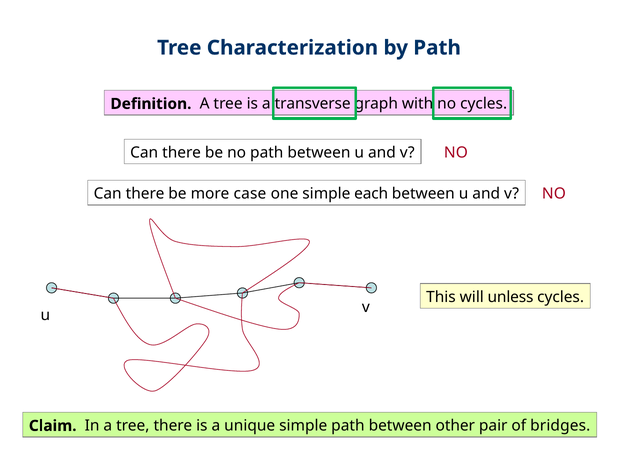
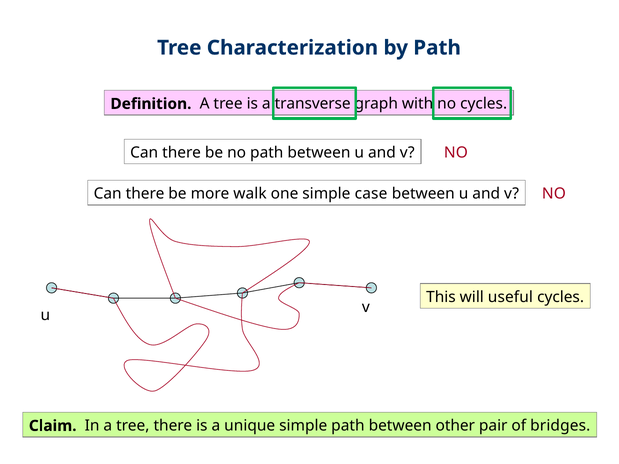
case: case -> walk
each: each -> case
unless: unless -> useful
